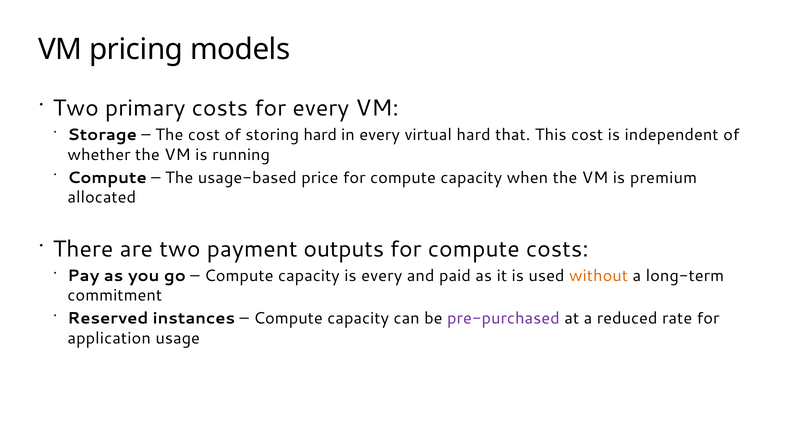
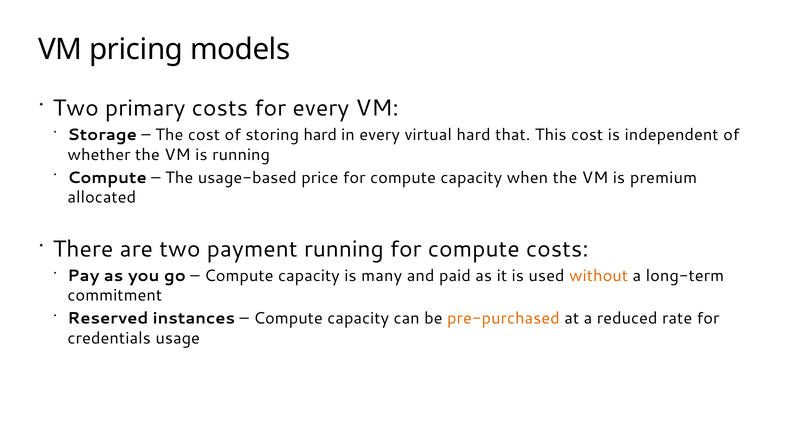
payment outputs: outputs -> running
is every: every -> many
pre-purchased colour: purple -> orange
application: application -> credentials
